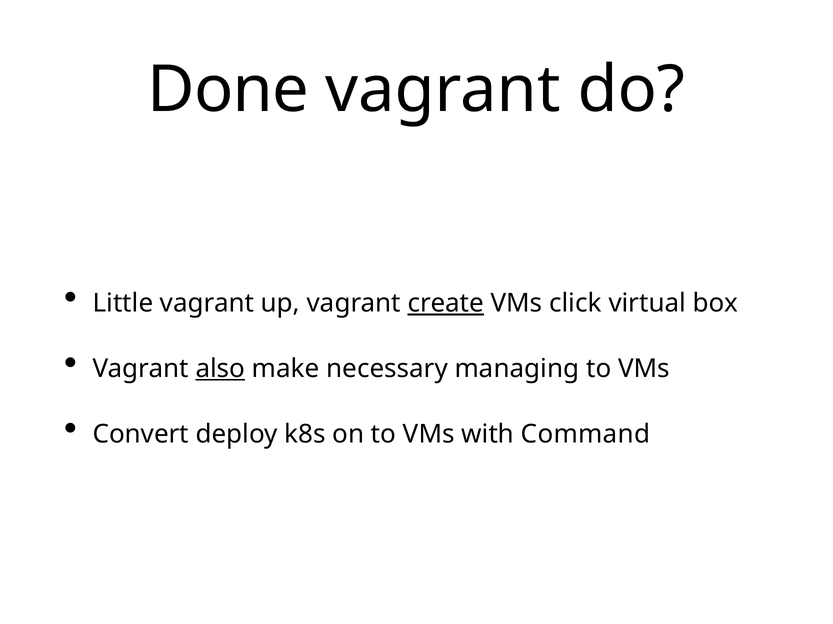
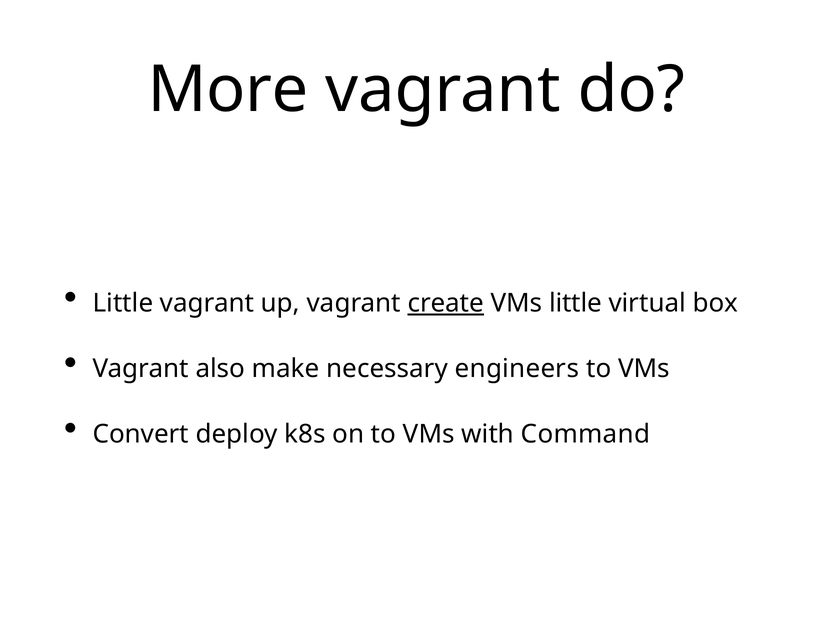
Done: Done -> More
VMs click: click -> little
also underline: present -> none
managing: managing -> engineers
